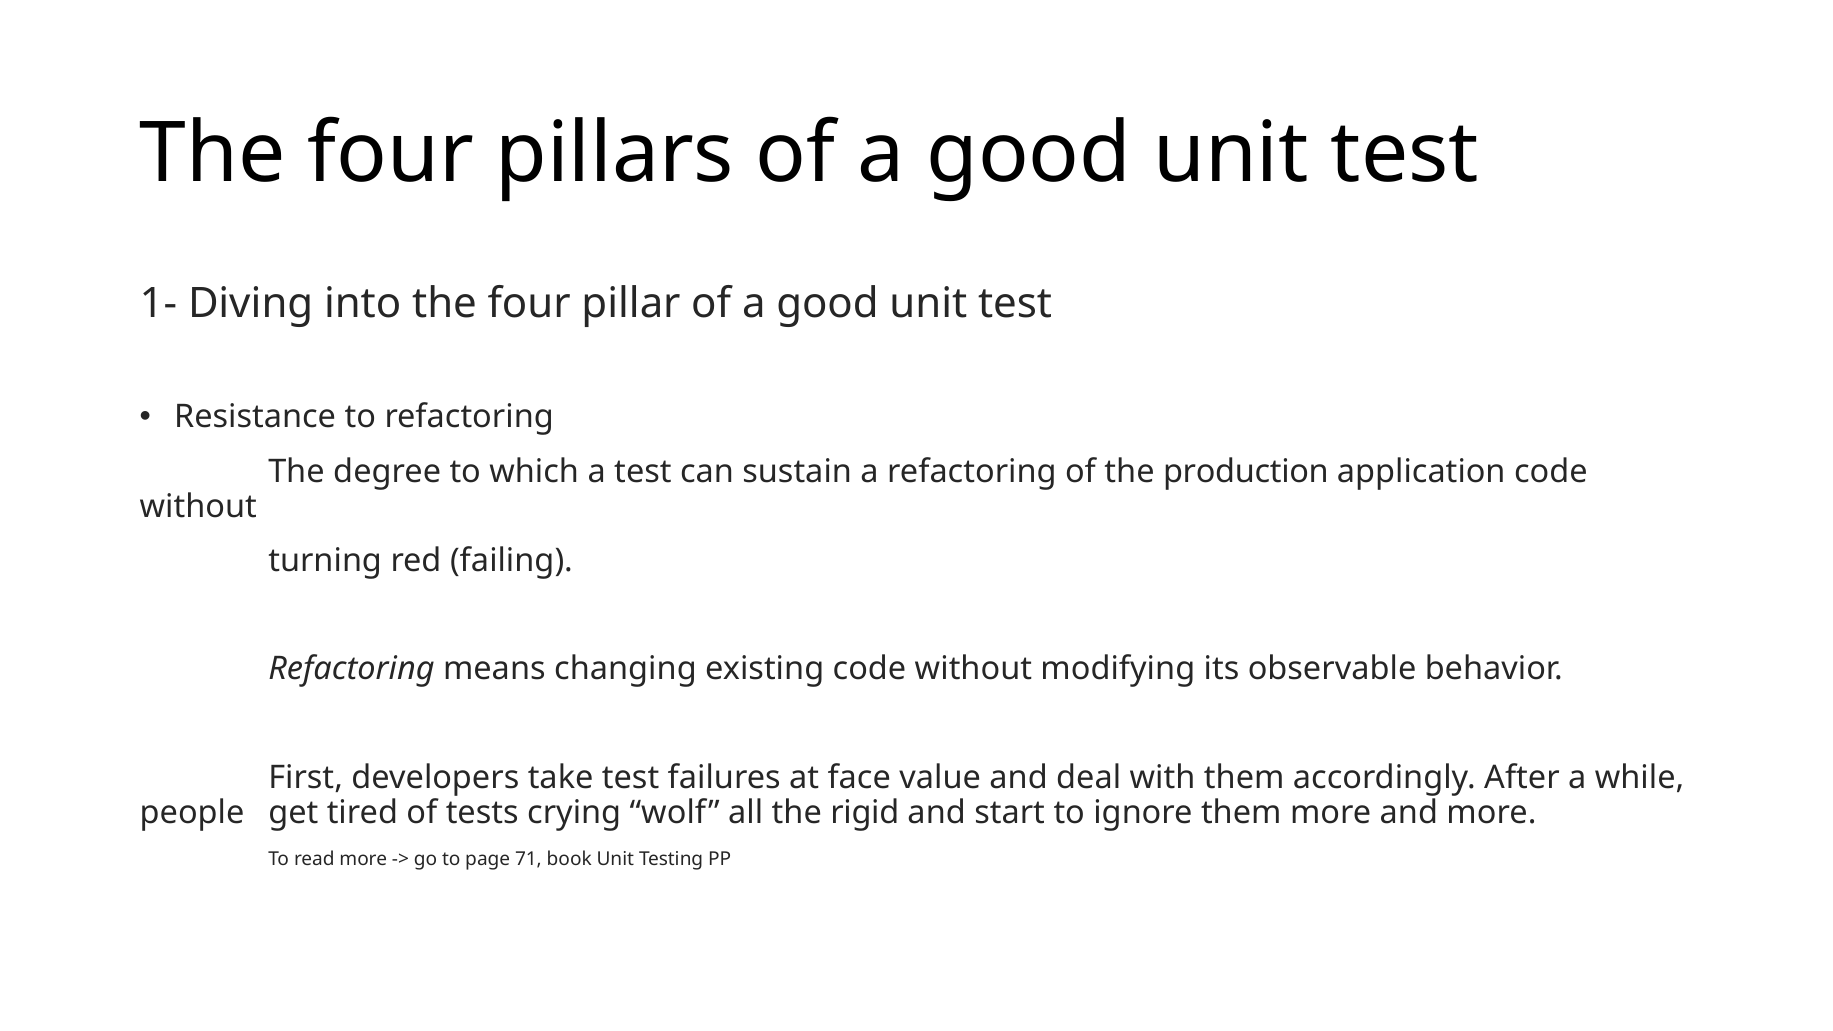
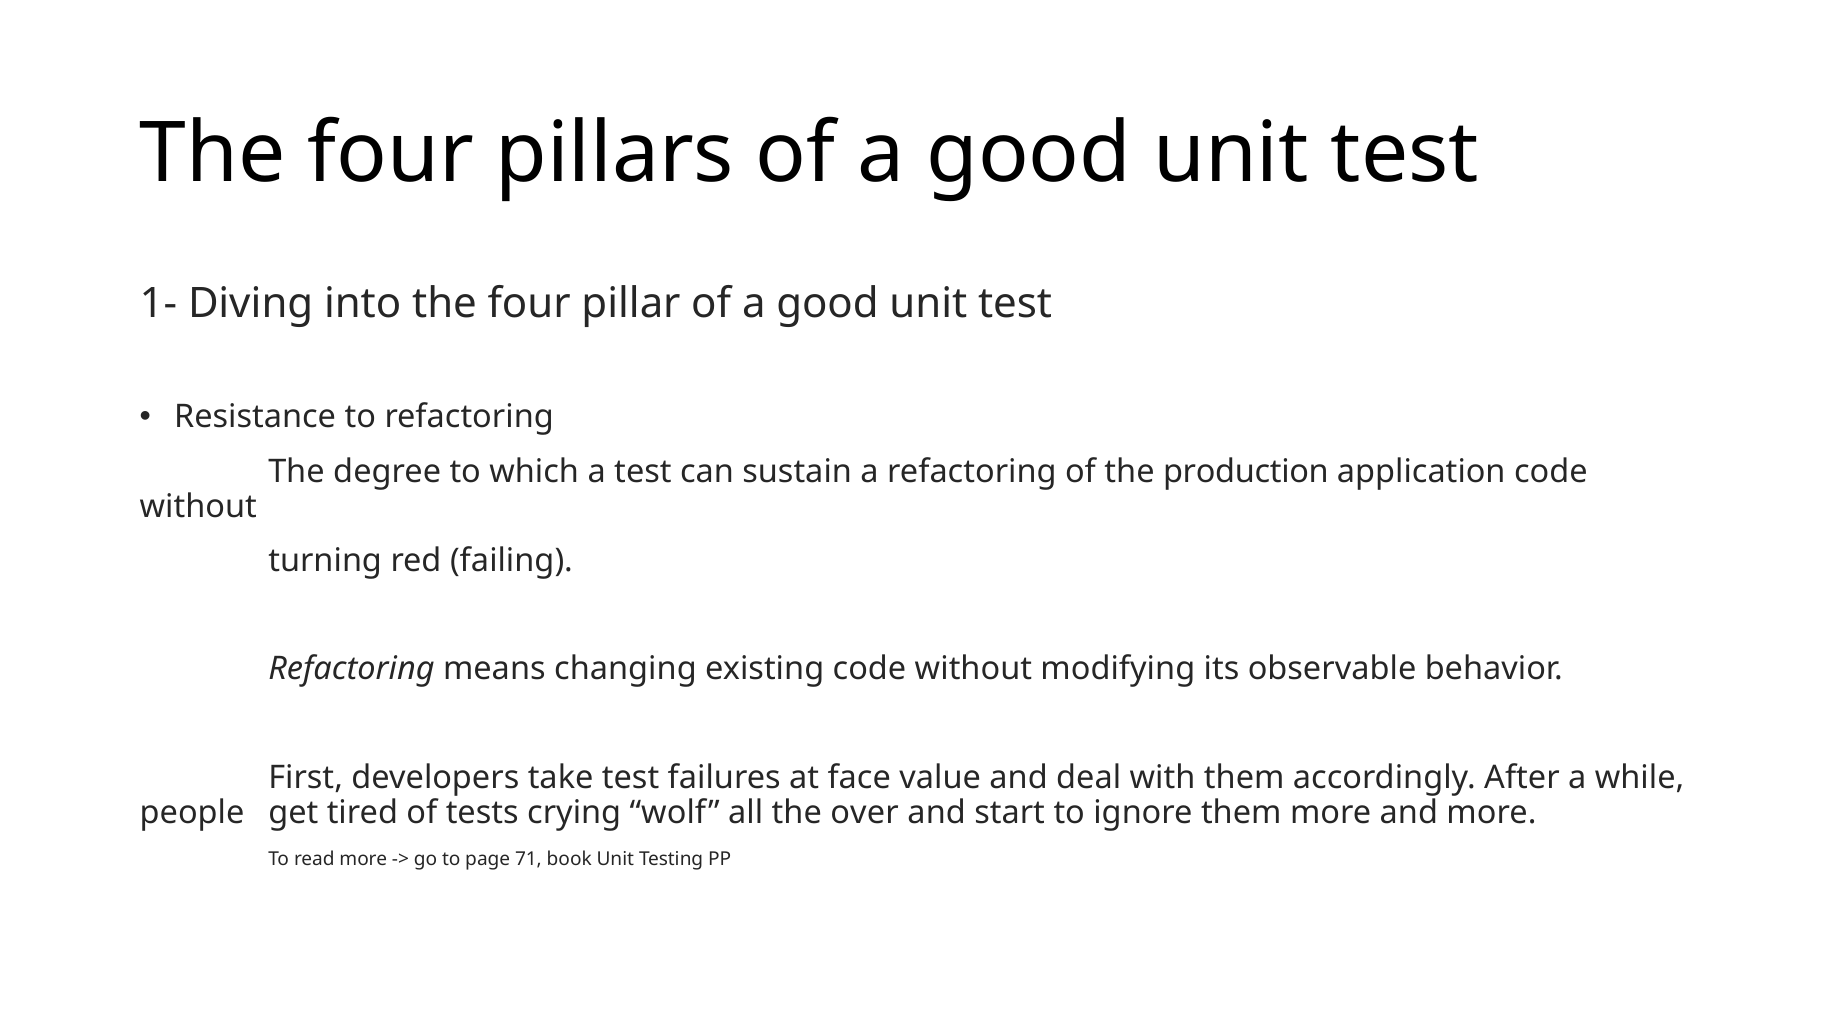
rigid: rigid -> over
